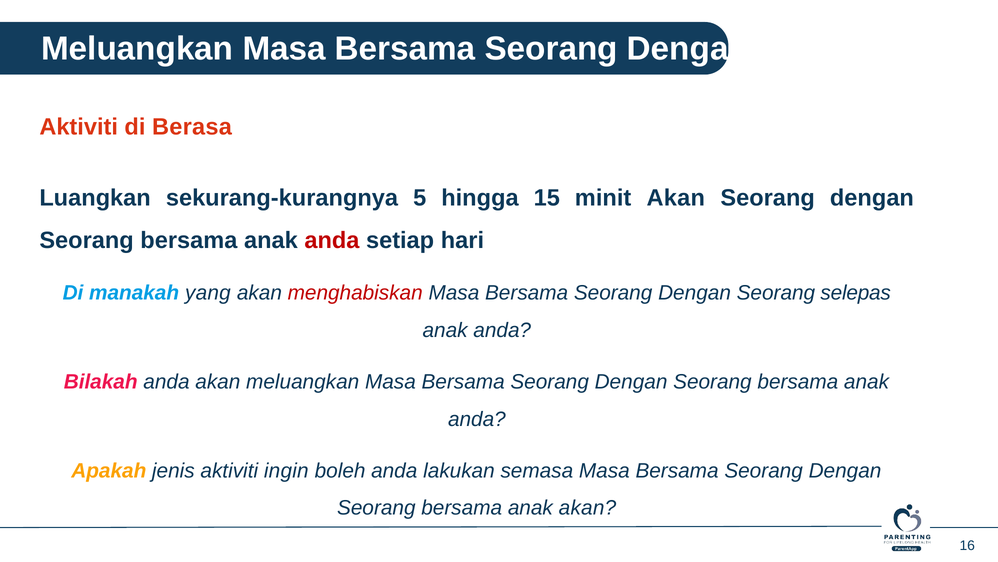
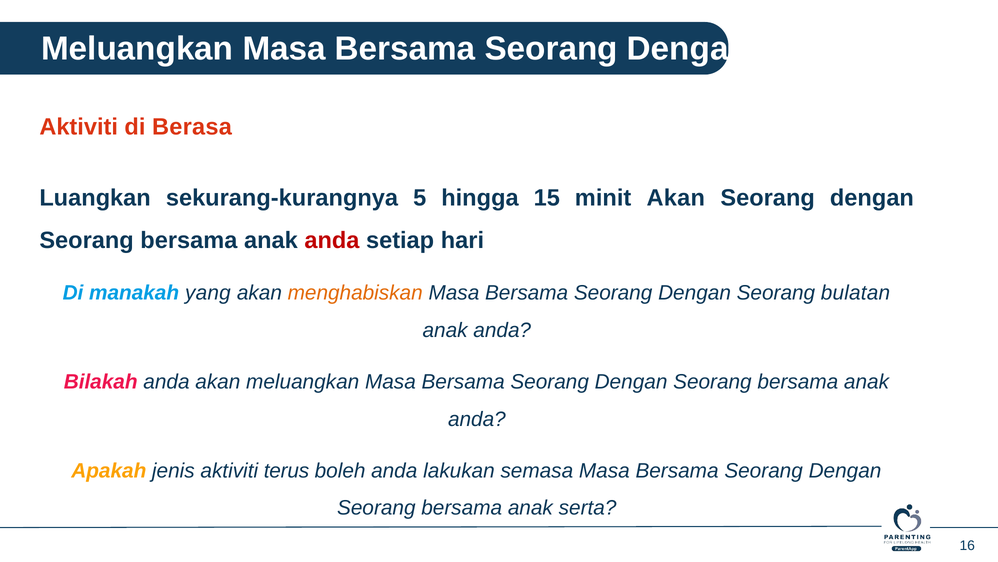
menghabiskan colour: red -> orange
selepas: selepas -> bulatan
ingin: ingin -> terus
anak akan: akan -> serta
